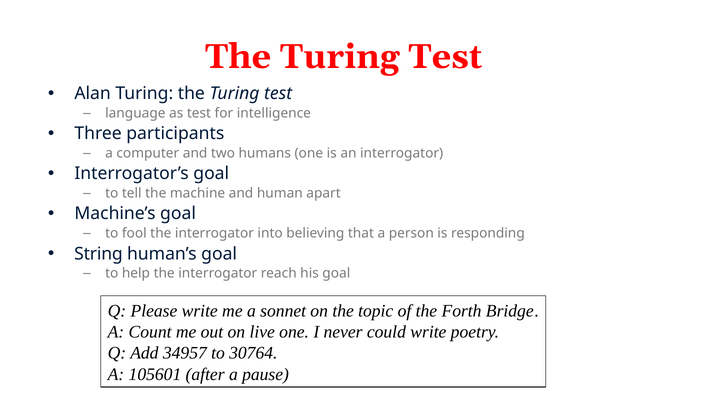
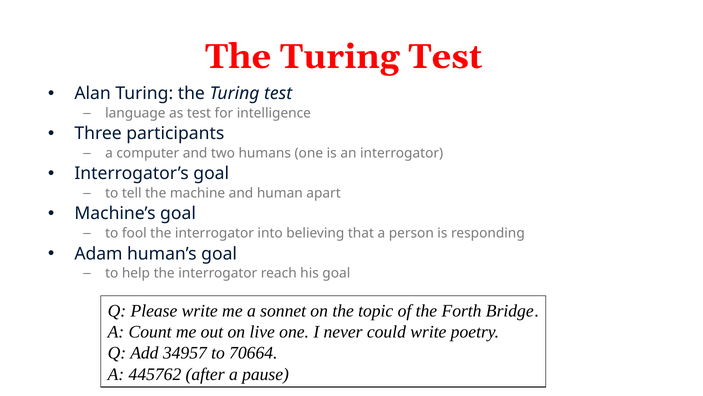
String: String -> Adam
30764: 30764 -> 70664
105601: 105601 -> 445762
